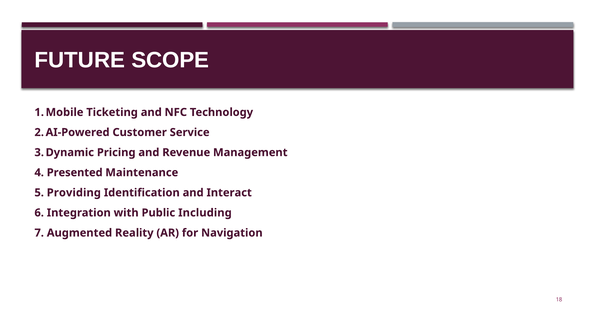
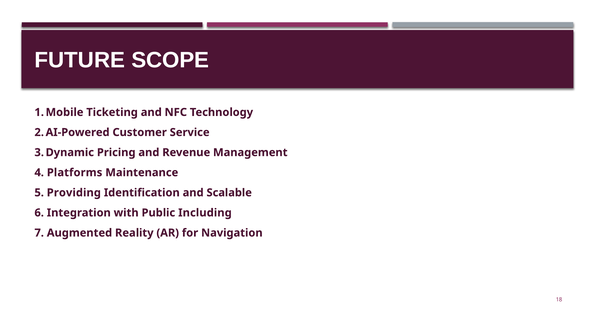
Presented: Presented -> Platforms
Interact: Interact -> Scalable
